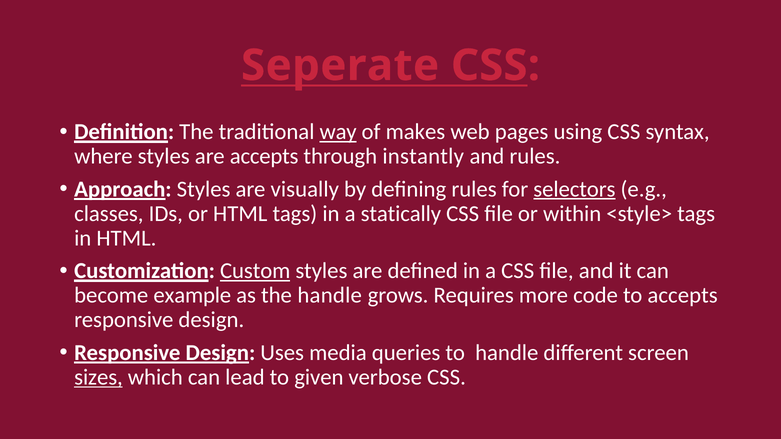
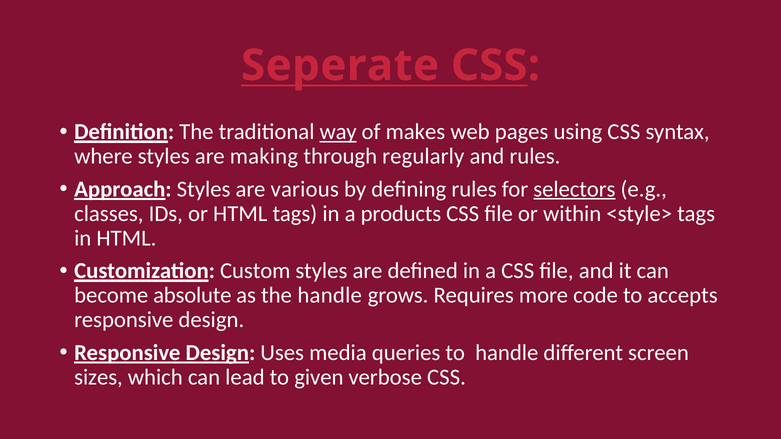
are accepts: accepts -> making
instantly: instantly -> regularly
visually: visually -> various
statically: statically -> products
Custom underline: present -> none
example: example -> absolute
sizes underline: present -> none
